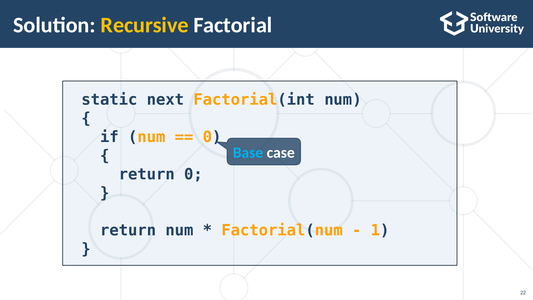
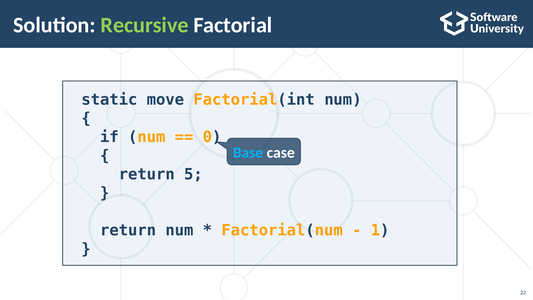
Recursive colour: yellow -> light green
next: next -> move
return 0: 0 -> 5
